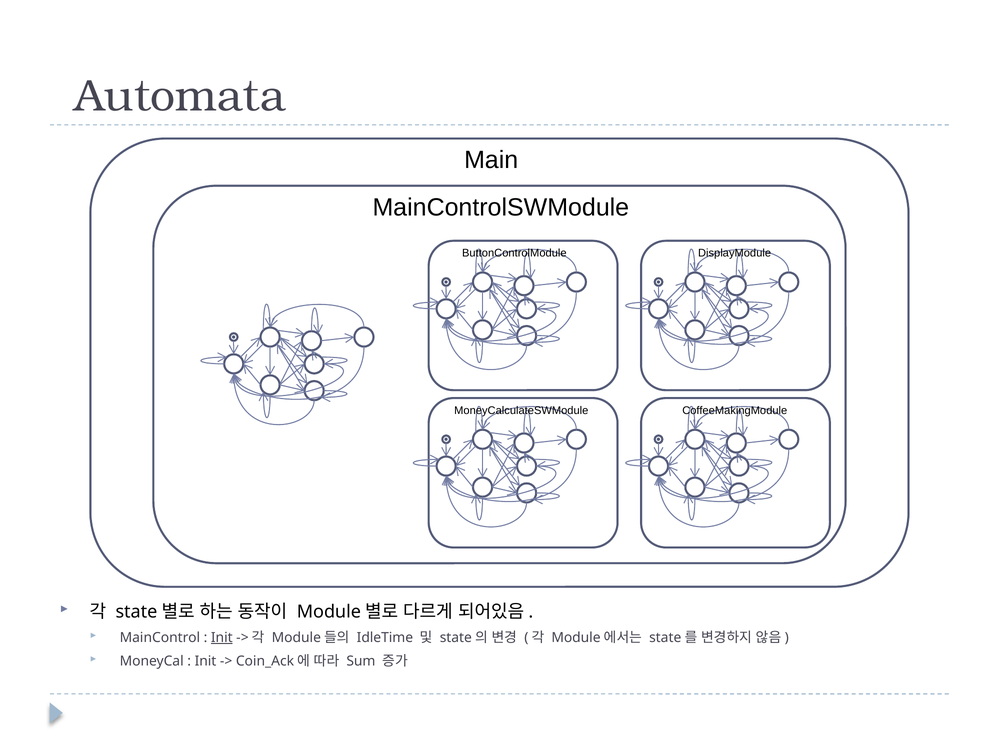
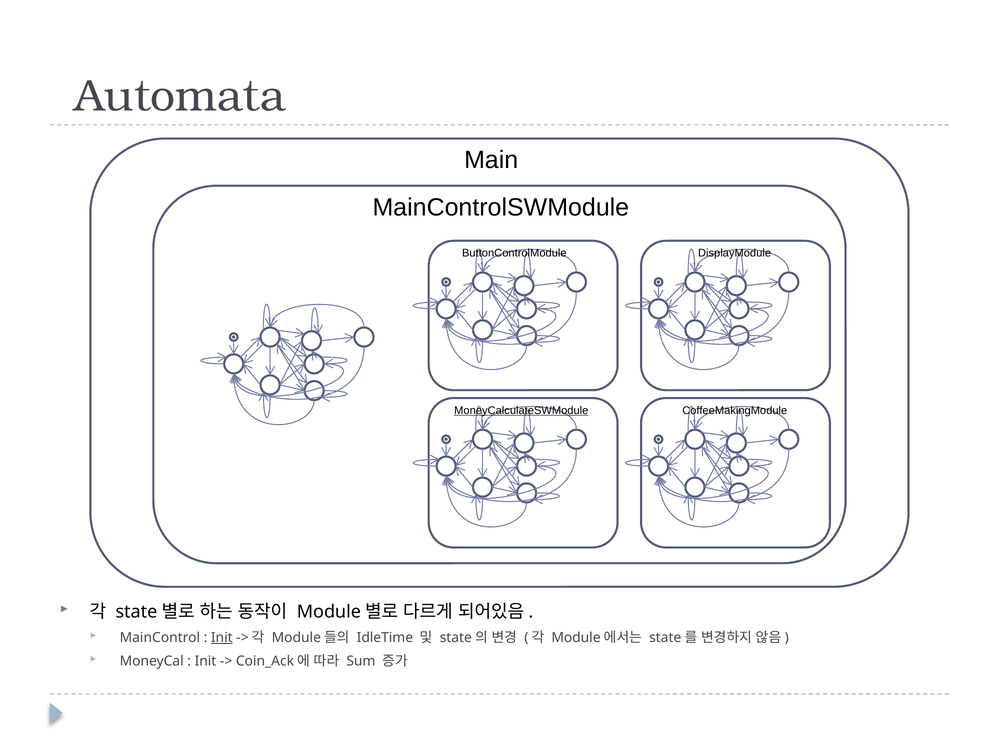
MoneyCalculateSWModule underline: none -> present
